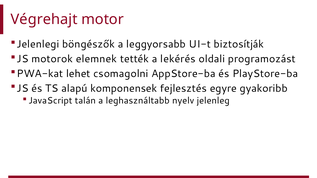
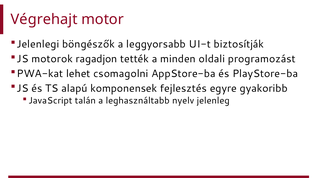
elemnek: elemnek -> ragadjon
lekérés: lekérés -> minden
